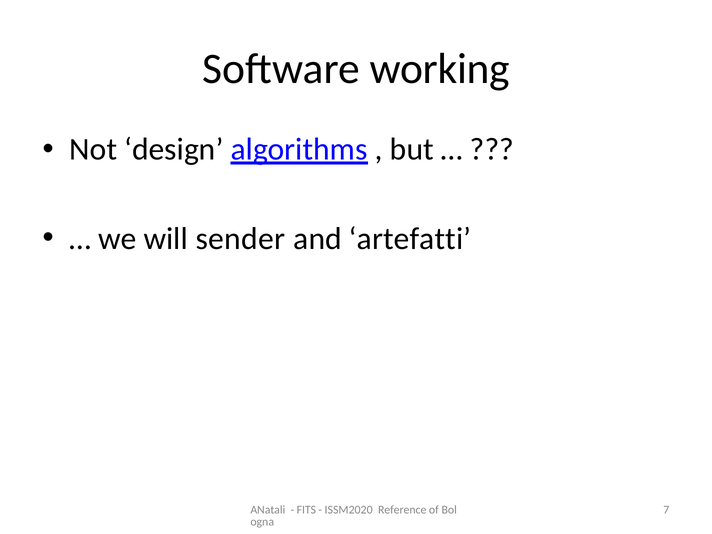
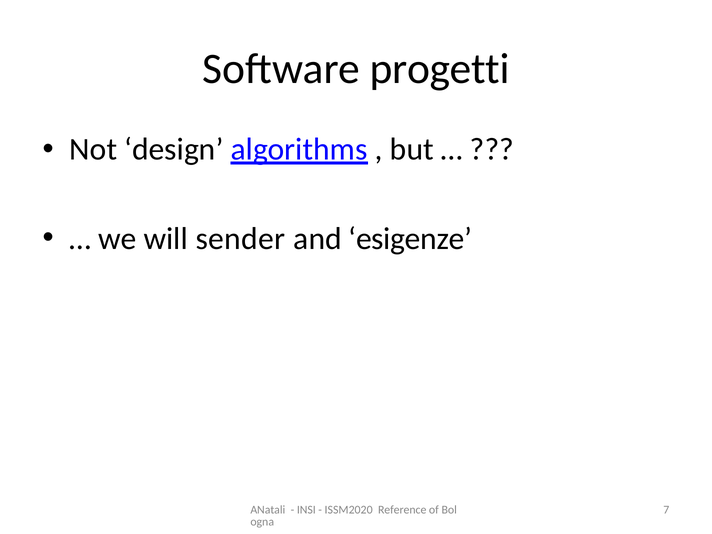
working: working -> progetti
artefatti: artefatti -> esigenze
FITS: FITS -> INSI
